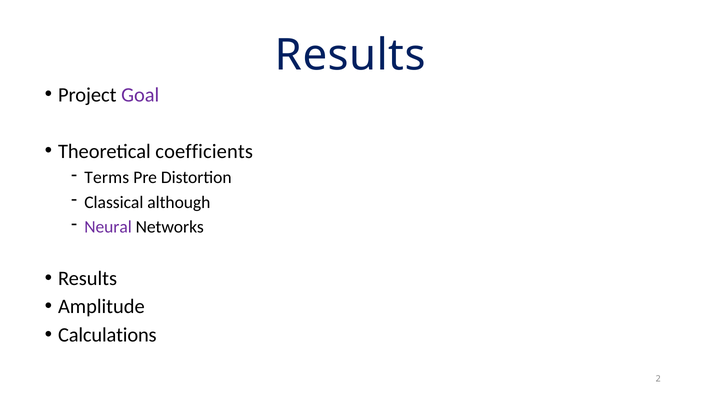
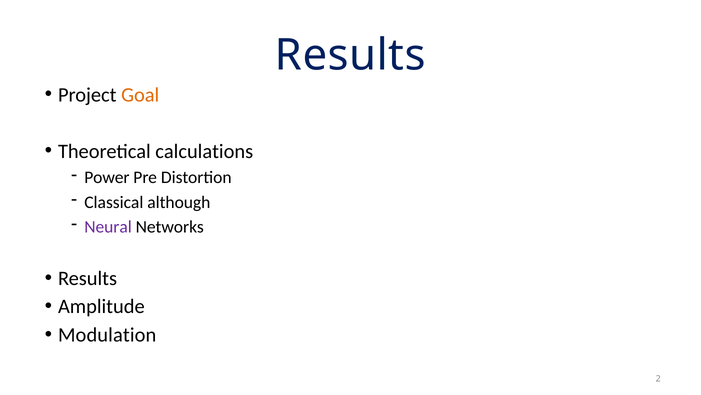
Goal colour: purple -> orange
coefficients: coefficients -> calculations
Terms: Terms -> Power
Calculations: Calculations -> Modulation
